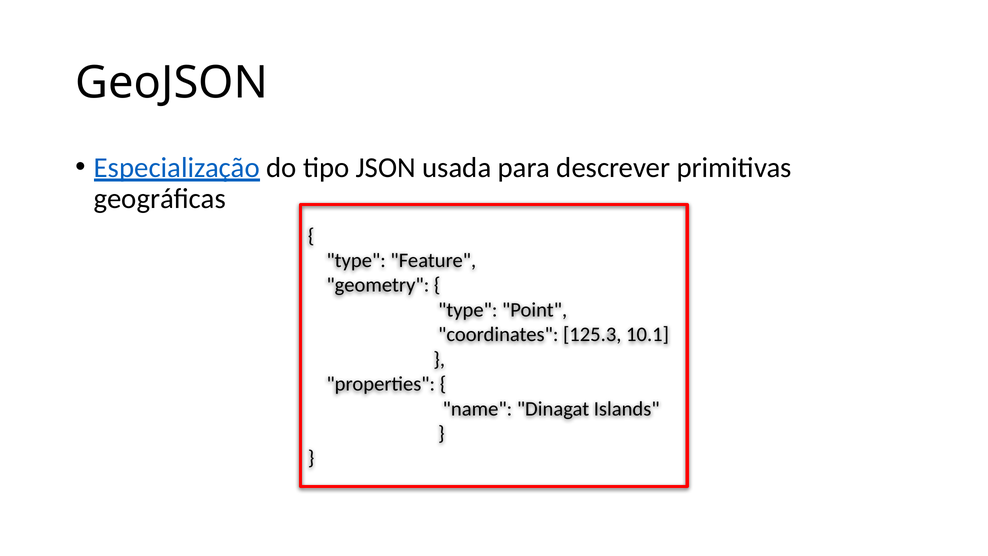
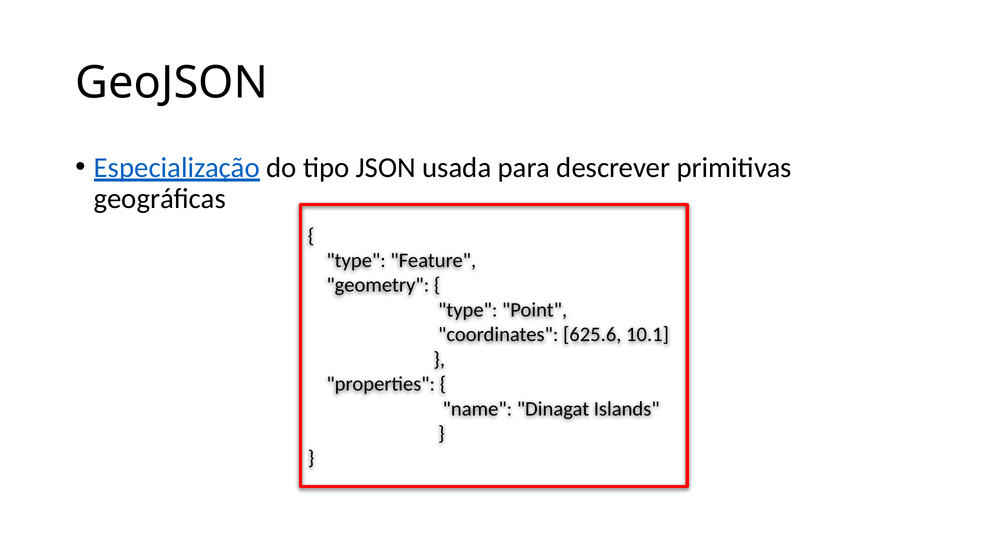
125.3: 125.3 -> 625.6
